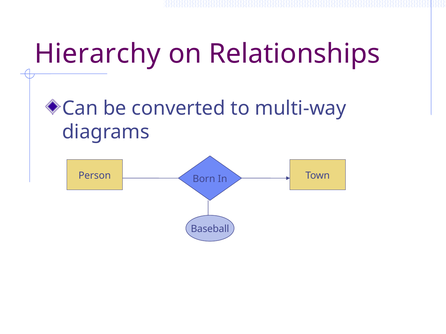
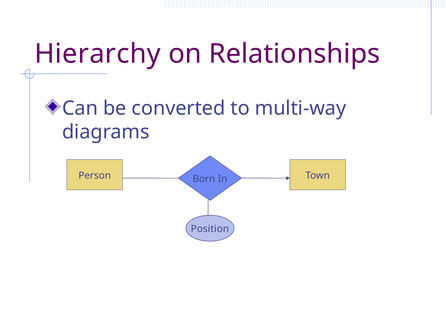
Baseball: Baseball -> Position
